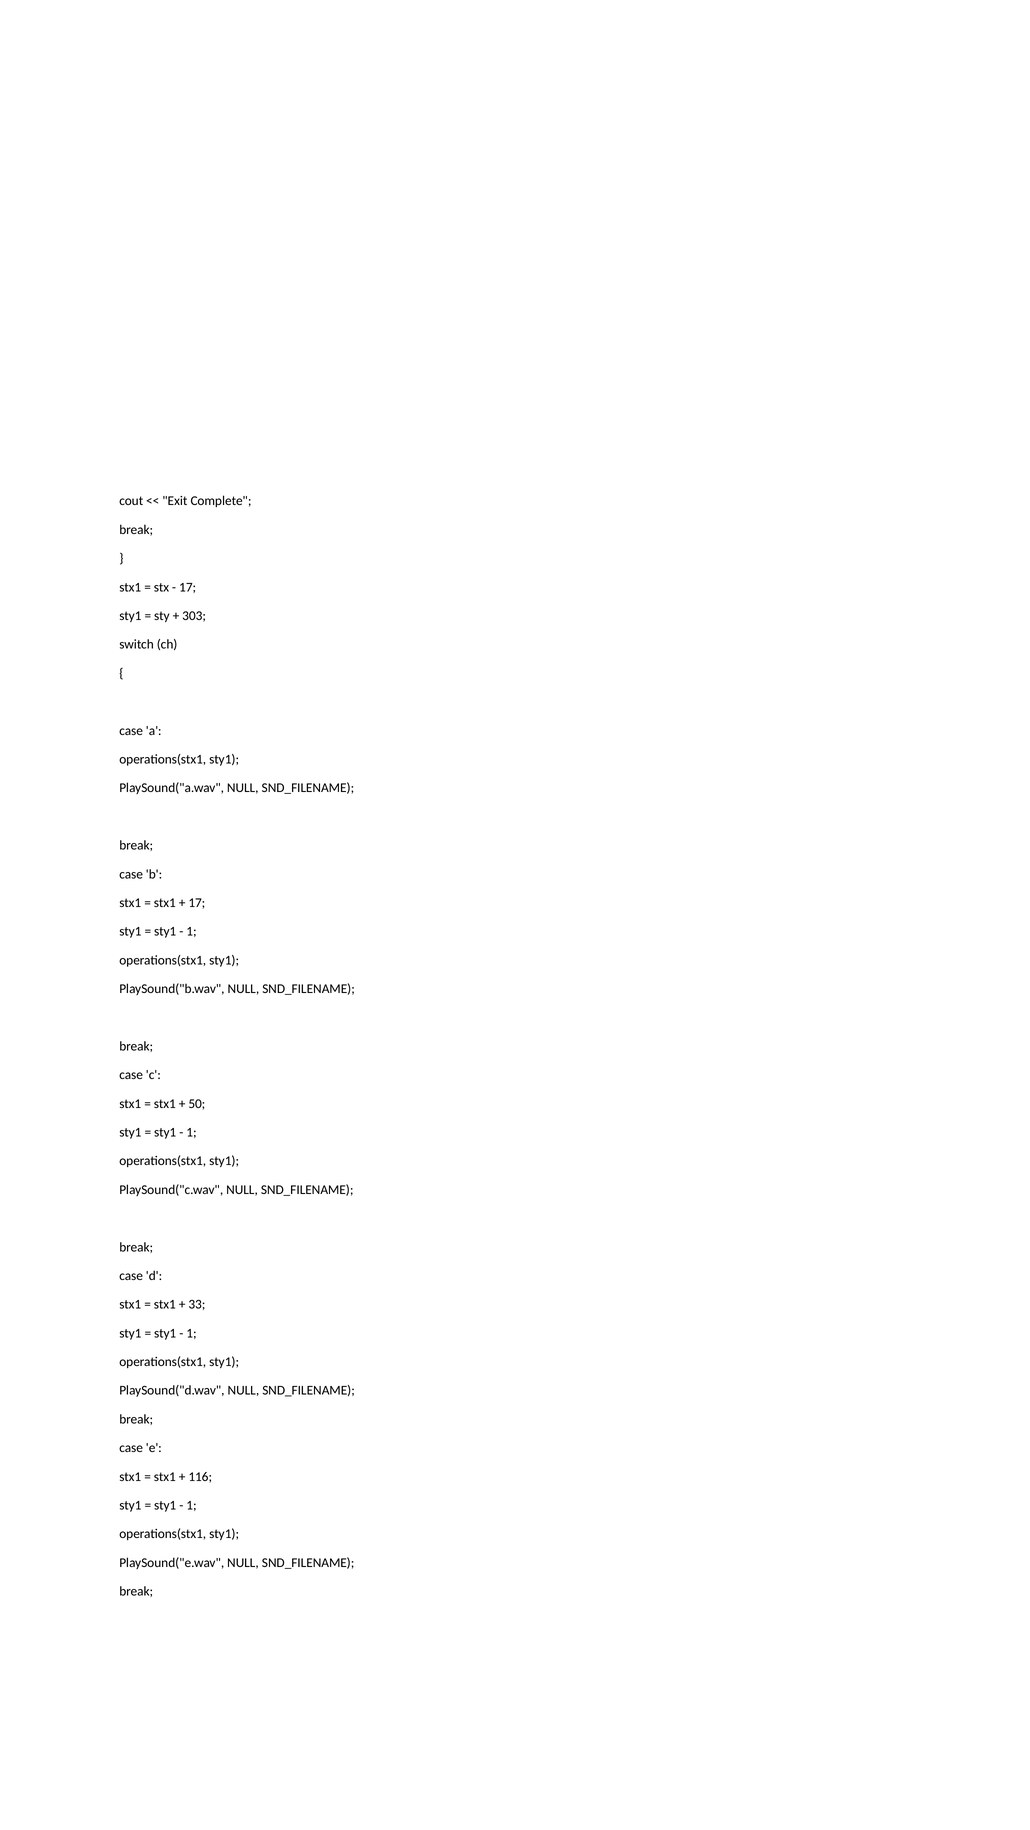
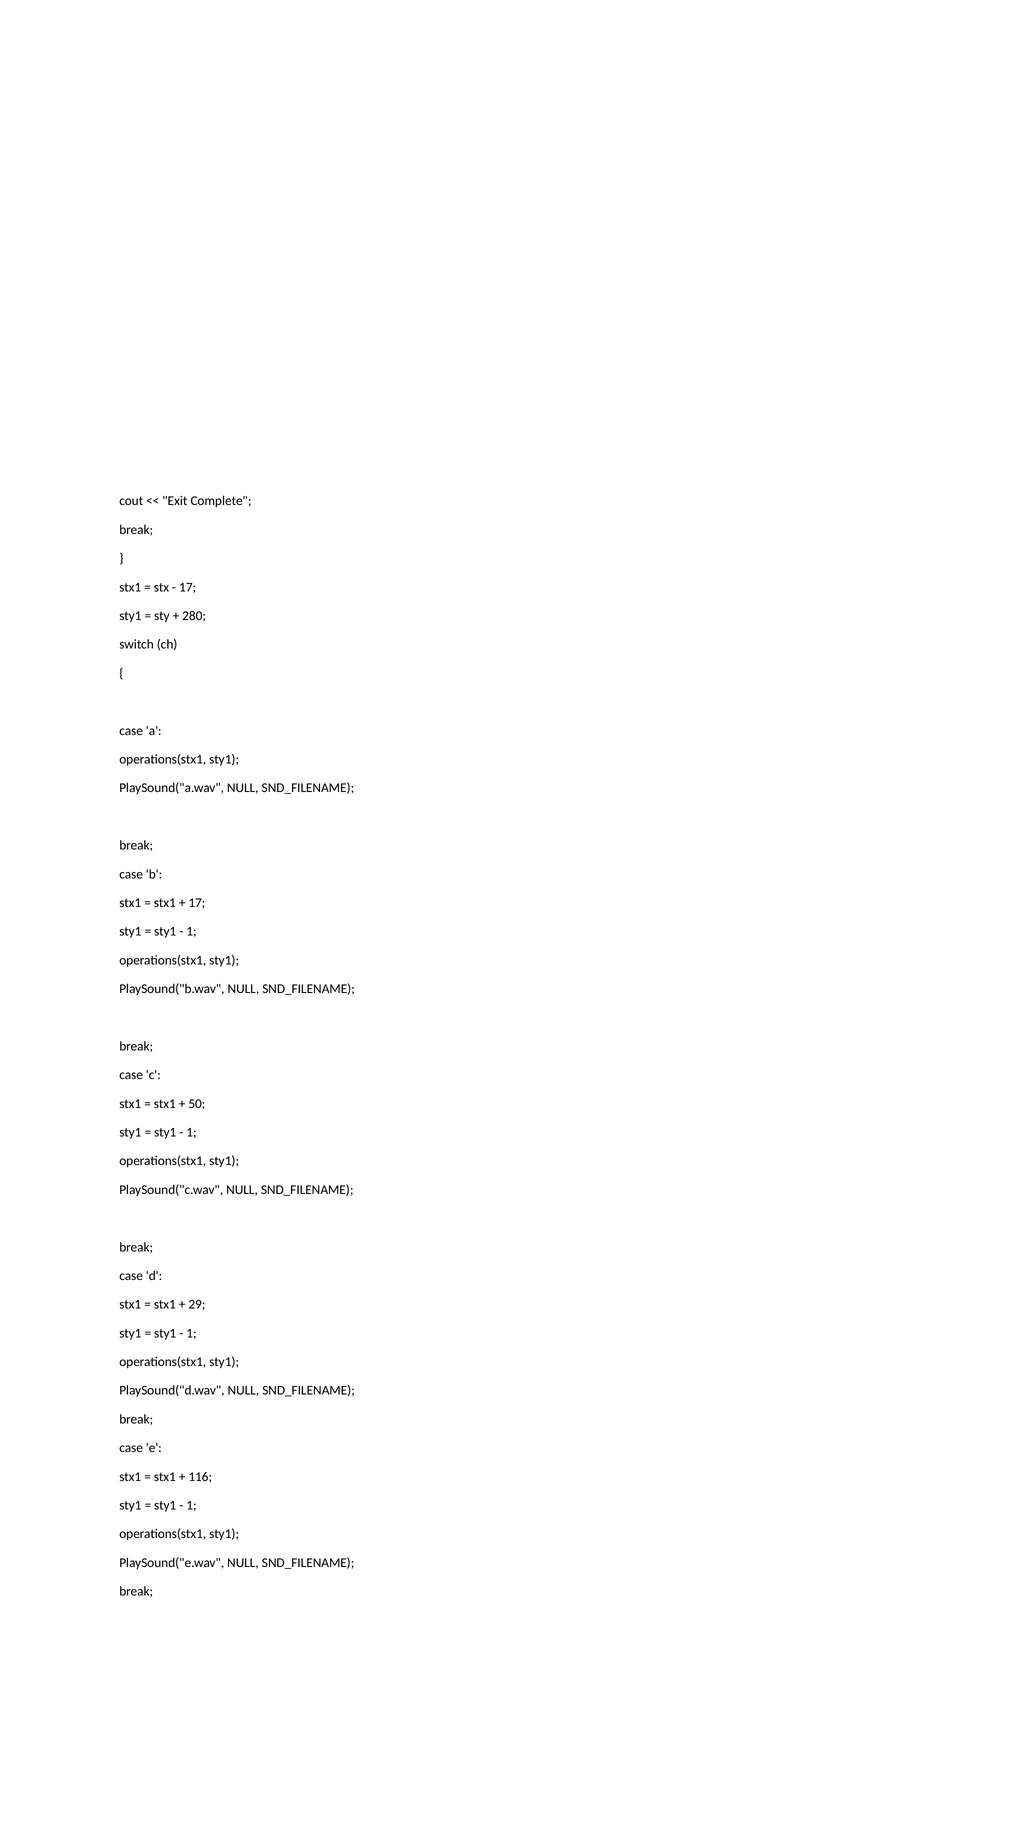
303: 303 -> 280
33: 33 -> 29
